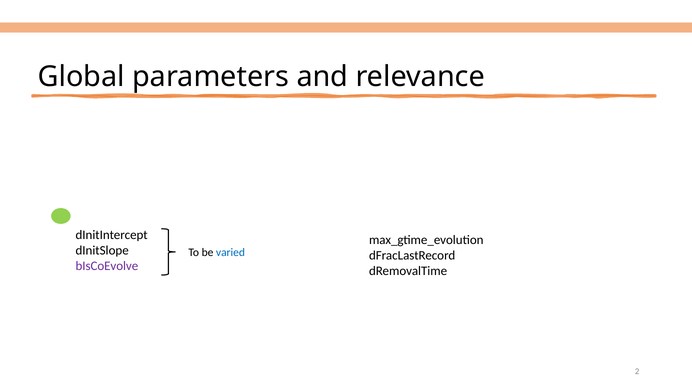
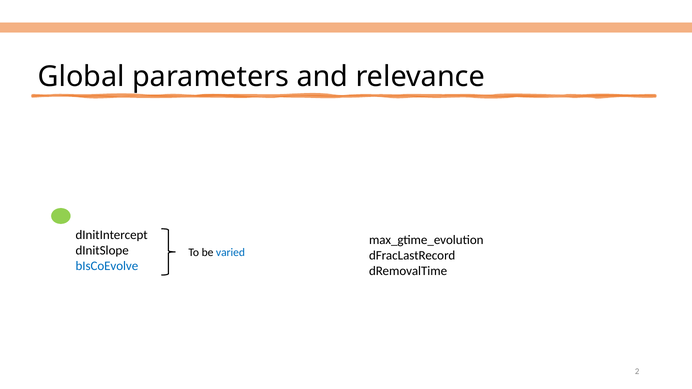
bIsCoEvolve colour: purple -> blue
